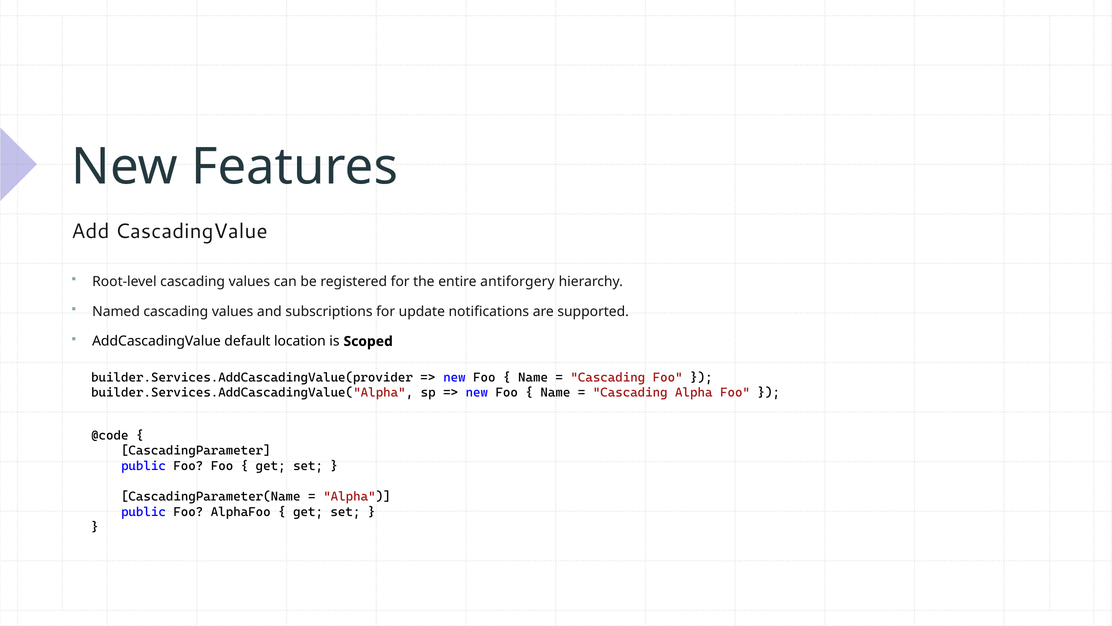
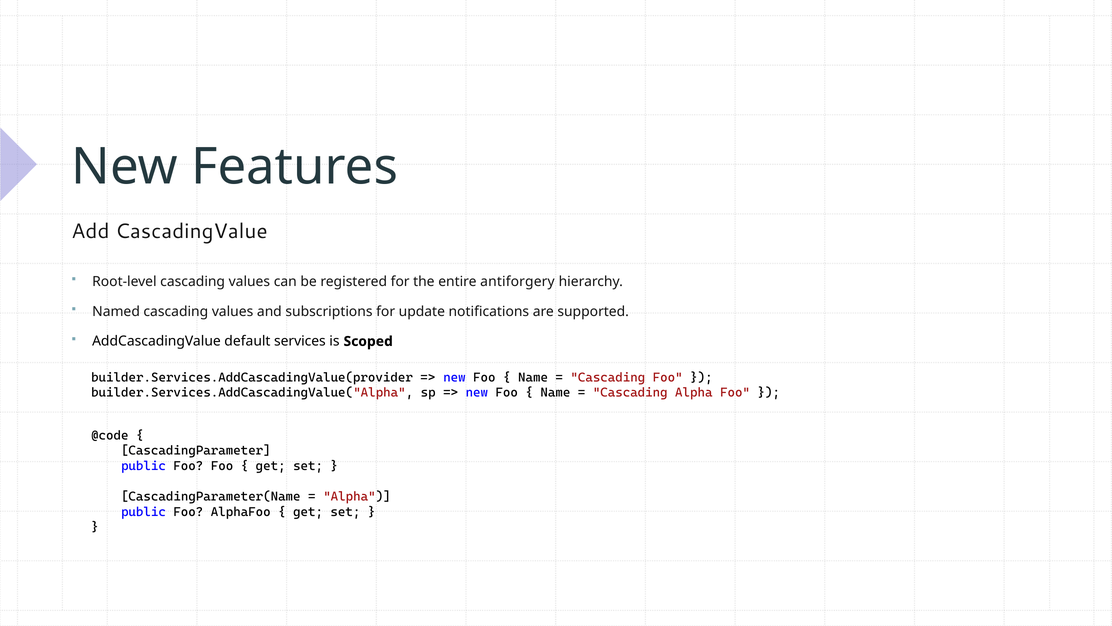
location: location -> services
